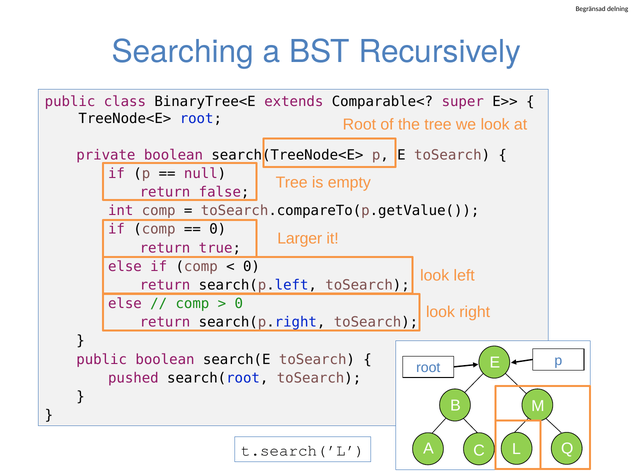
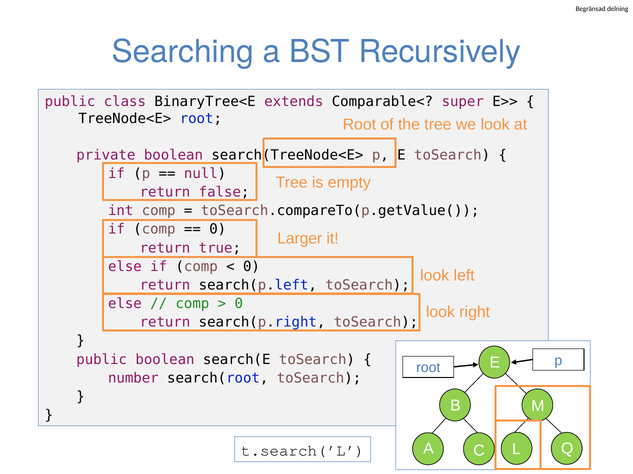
pushed: pushed -> number
